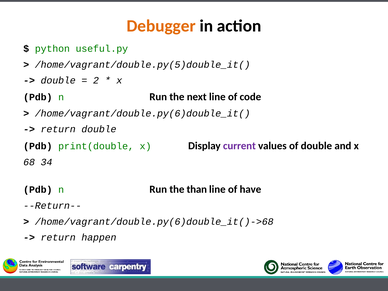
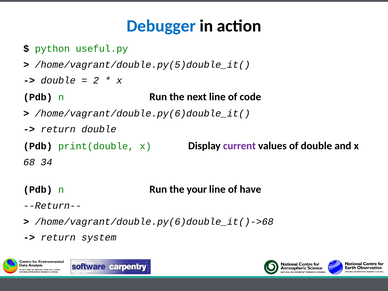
Debugger colour: orange -> blue
than: than -> your
happen: happen -> system
